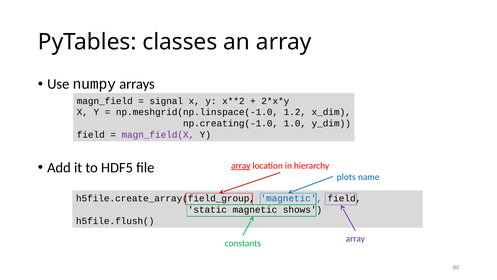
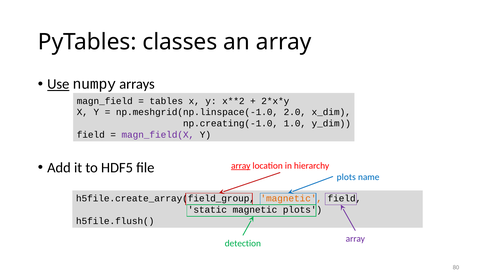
Use underline: none -> present
signal: signal -> tables
1.2: 1.2 -> 2.0
magnetic at (291, 198) colour: blue -> orange
magnetic shows: shows -> plots
constants: constants -> detection
